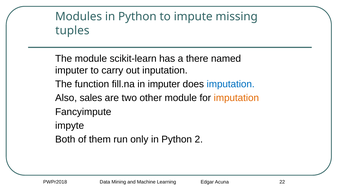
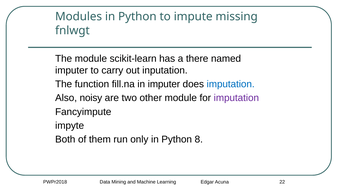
tuples: tuples -> fnlwgt
sales: sales -> noisy
imputation at (236, 98) colour: orange -> purple
2: 2 -> 8
